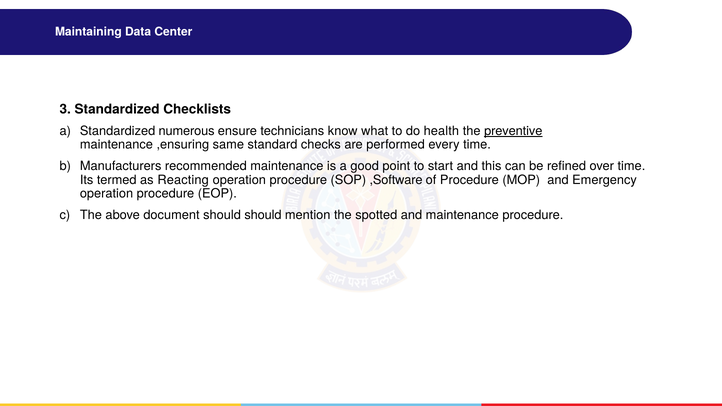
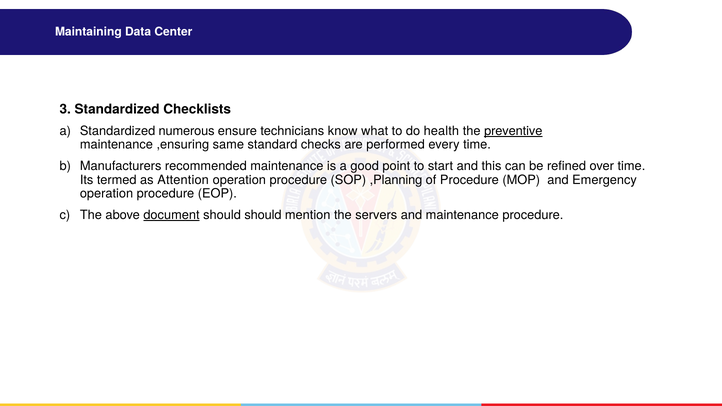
Reacting: Reacting -> Attention
,Software: ,Software -> ,Planning
document underline: none -> present
spotted: spotted -> servers
